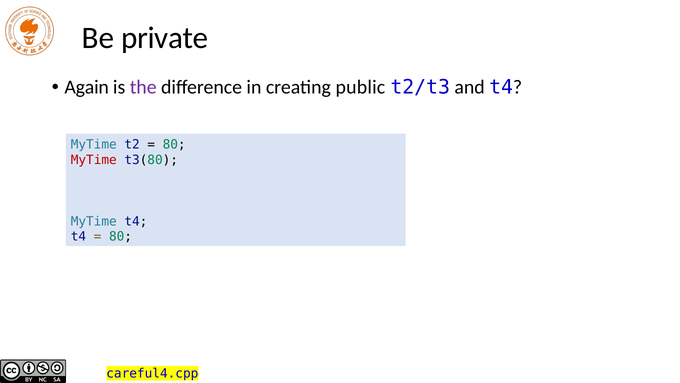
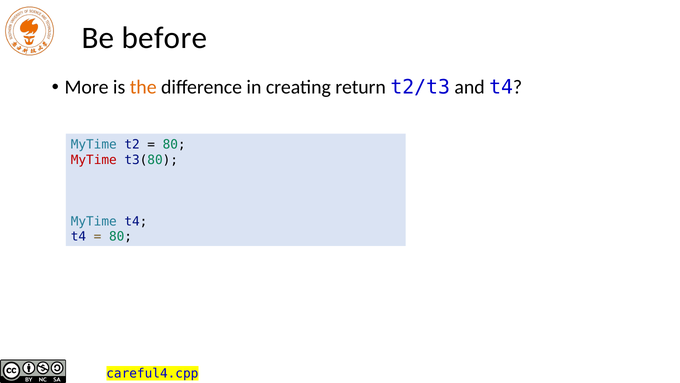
private: private -> before
Again: Again -> More
the colour: purple -> orange
public: public -> return
